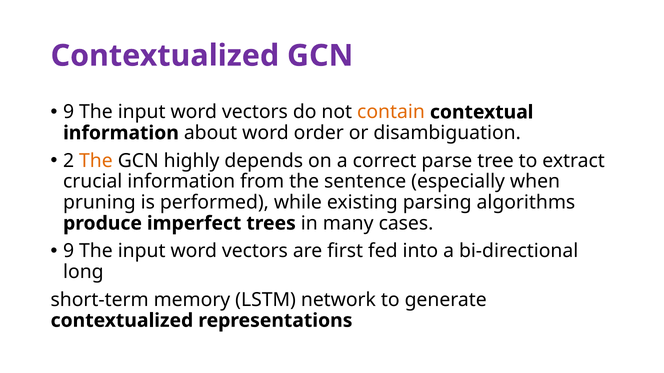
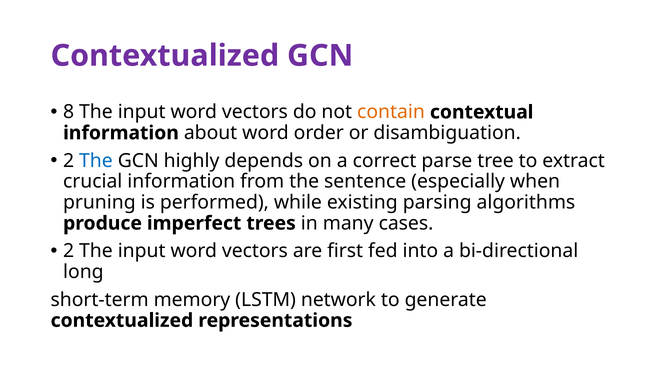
9 at (69, 112): 9 -> 8
The at (96, 161) colour: orange -> blue
9 at (69, 251): 9 -> 2
